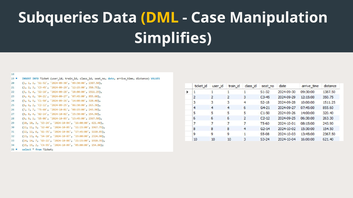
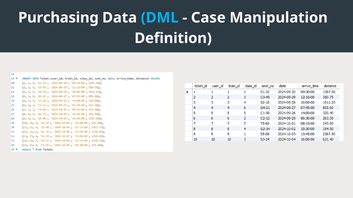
Subqueries: Subqueries -> Purchasing
DML colour: yellow -> light blue
Simplifies: Simplifies -> Definition
